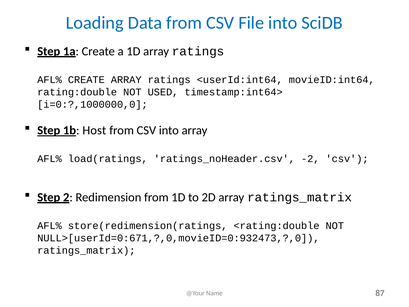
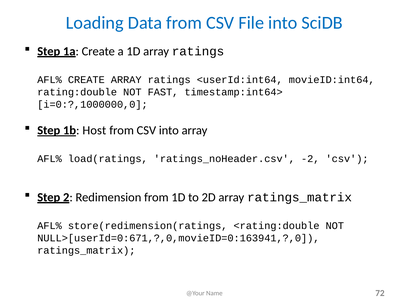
USED: USED -> FAST
NULL>[userId=0:671,?,0,movieID=0:932473,?,0: NULL>[userId=0:671,?,0,movieID=0:932473,?,0 -> NULL>[userId=0:671,?,0,movieID=0:163941,?,0
87: 87 -> 72
